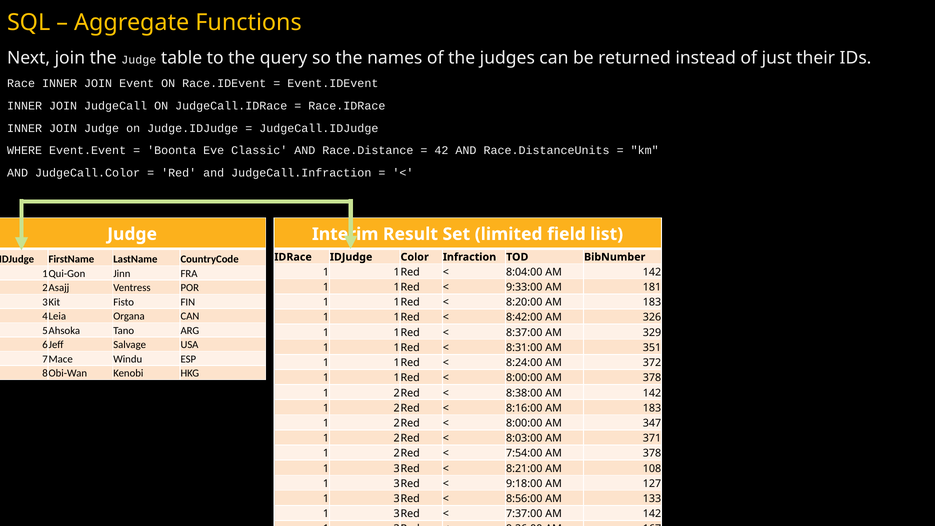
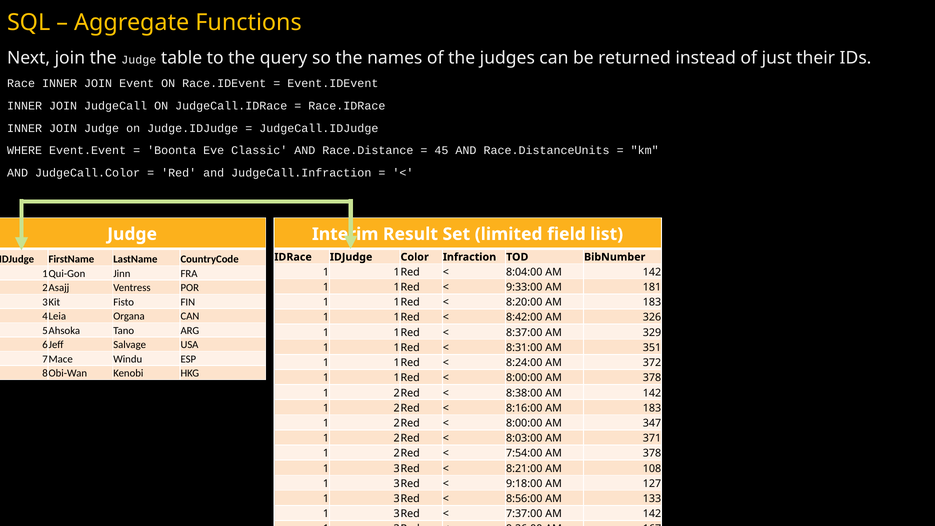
42: 42 -> 45
